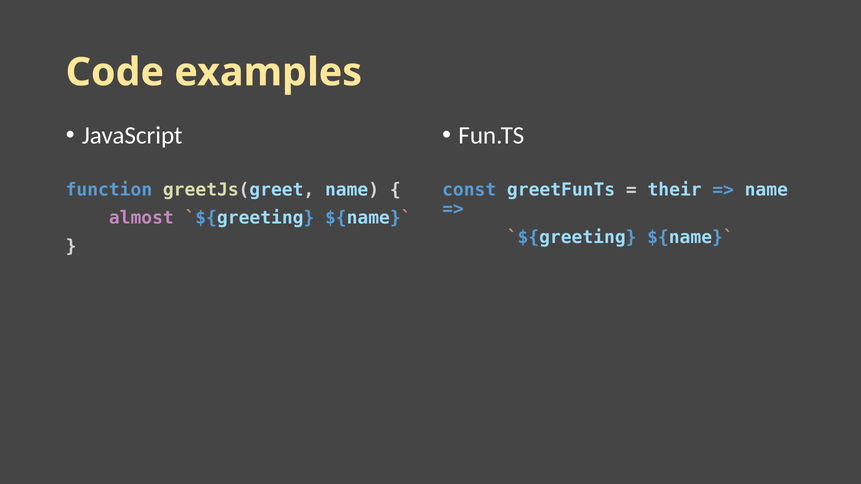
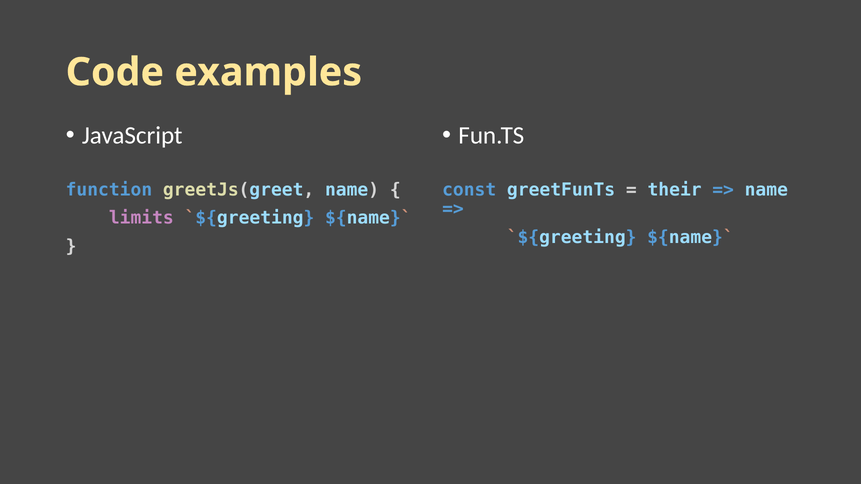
almost: almost -> limits
